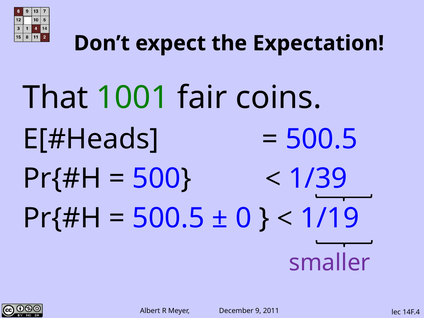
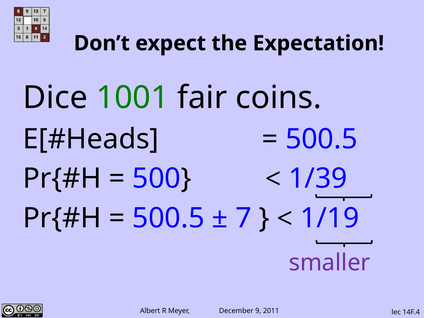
That: That -> Dice
0: 0 -> 7
